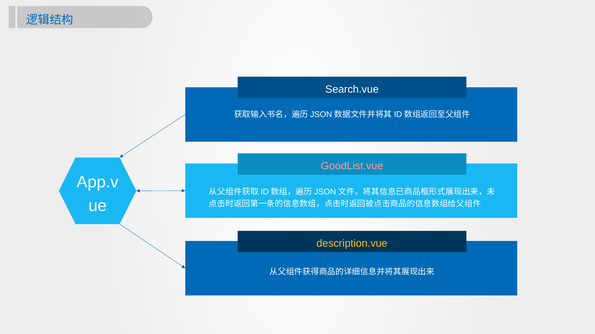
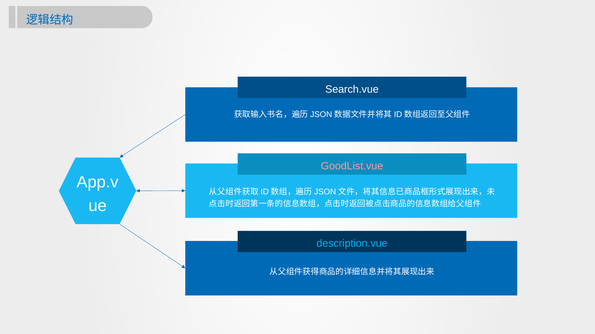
description.vue colour: yellow -> light blue
